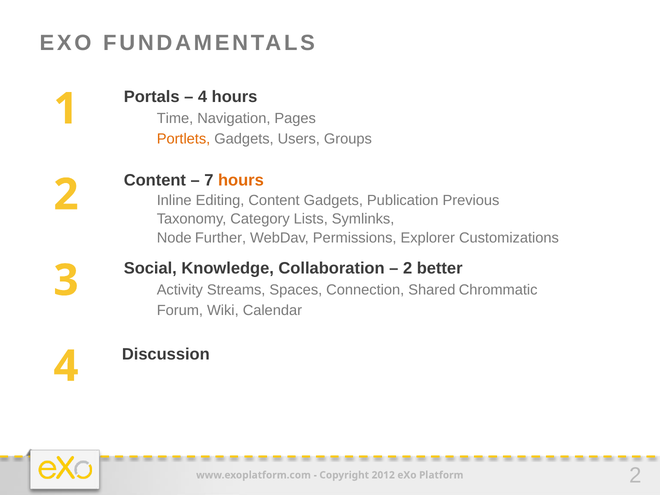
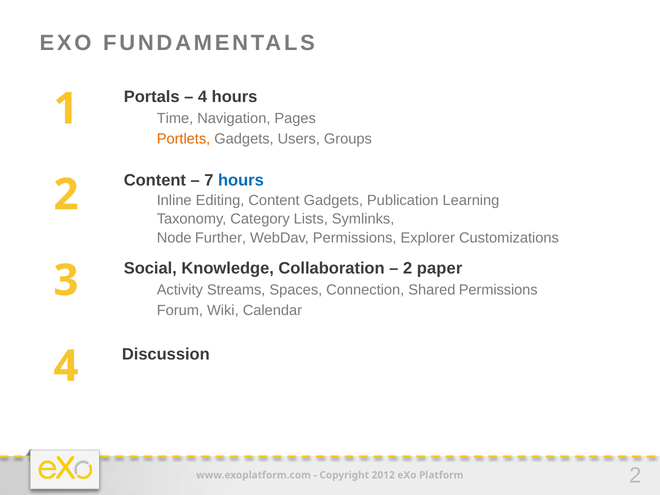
hours at (241, 180) colour: orange -> blue
Previous: Previous -> Learning
better: better -> paper
Shared Chrommatic: Chrommatic -> Permissions
